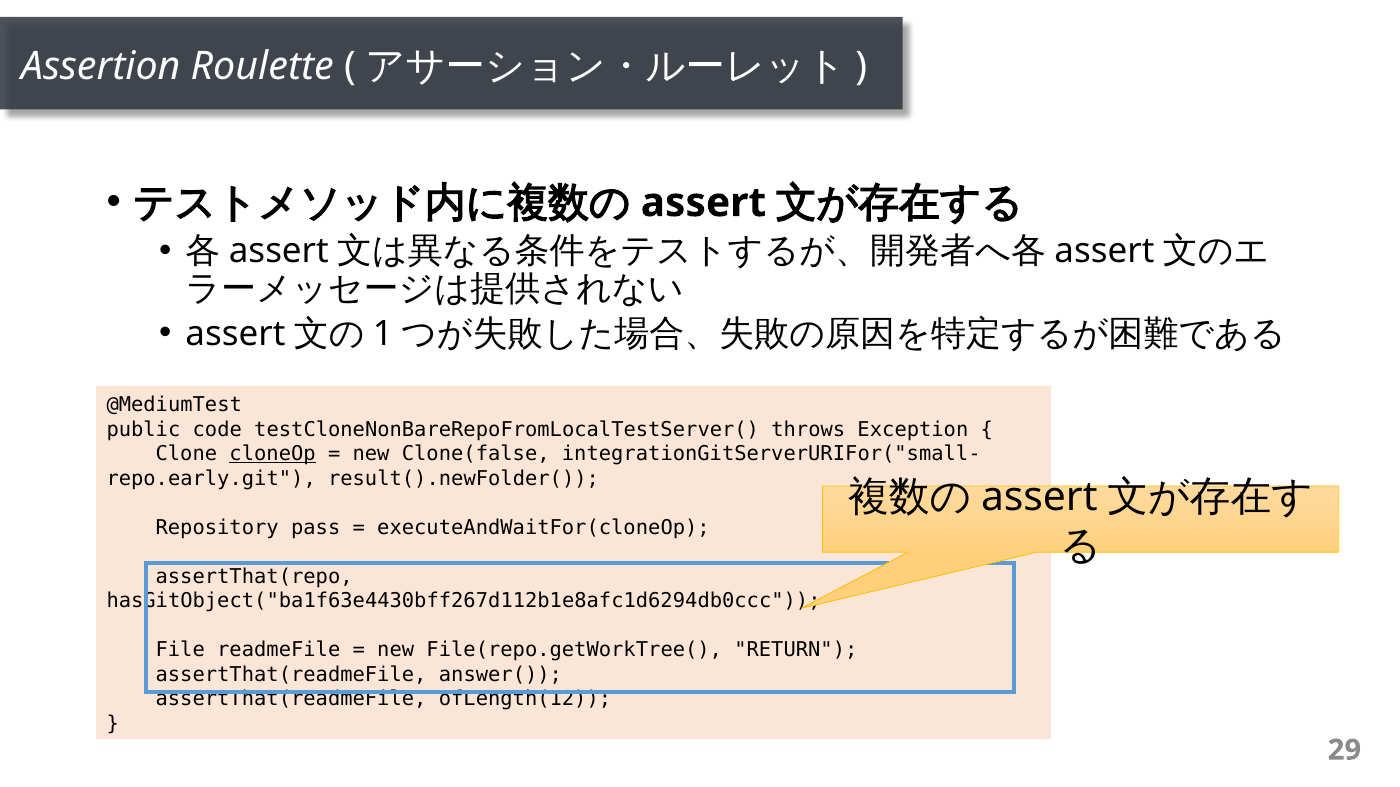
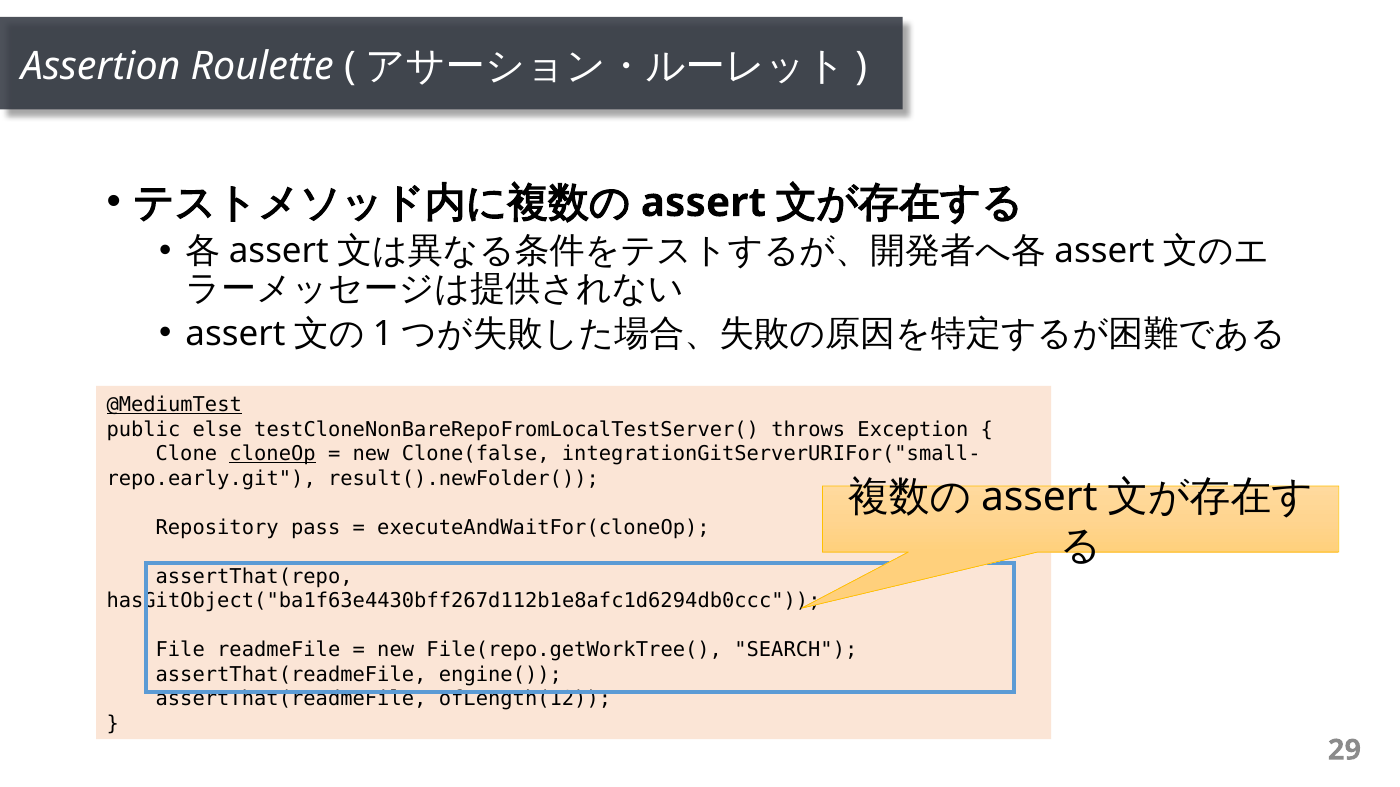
@MediumTest underline: none -> present
code: code -> else
RETURN: RETURN -> SEARCH
answer(: answer( -> engine(
